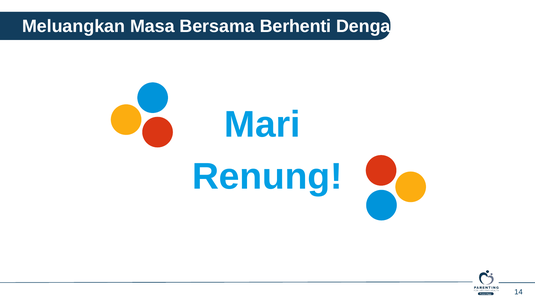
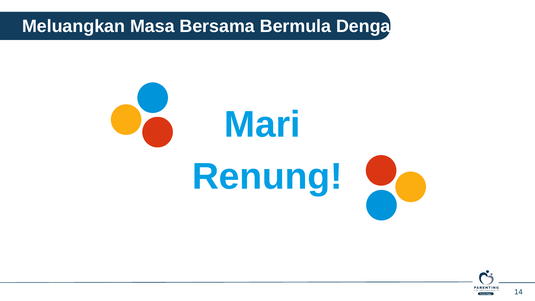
Berhenti: Berhenti -> Bermula
